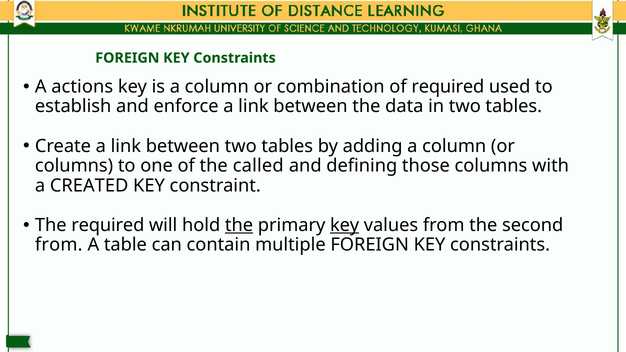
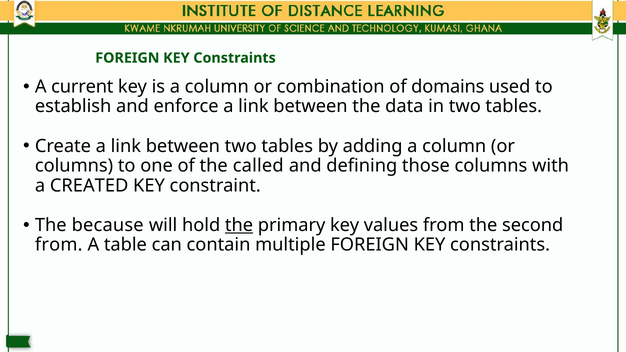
actions: actions -> current
of required: required -> domains
The required: required -> because
key at (345, 225) underline: present -> none
